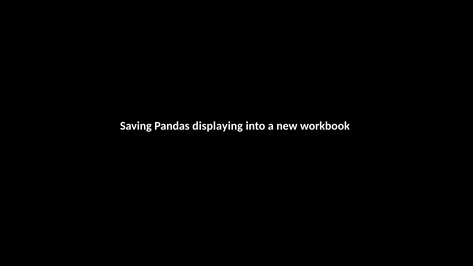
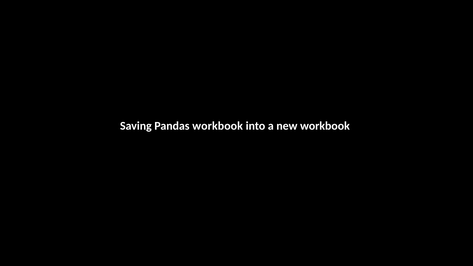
Pandas displaying: displaying -> workbook
